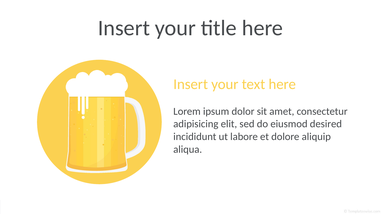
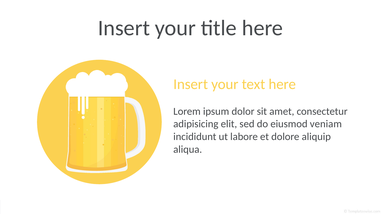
desired: desired -> veniam
